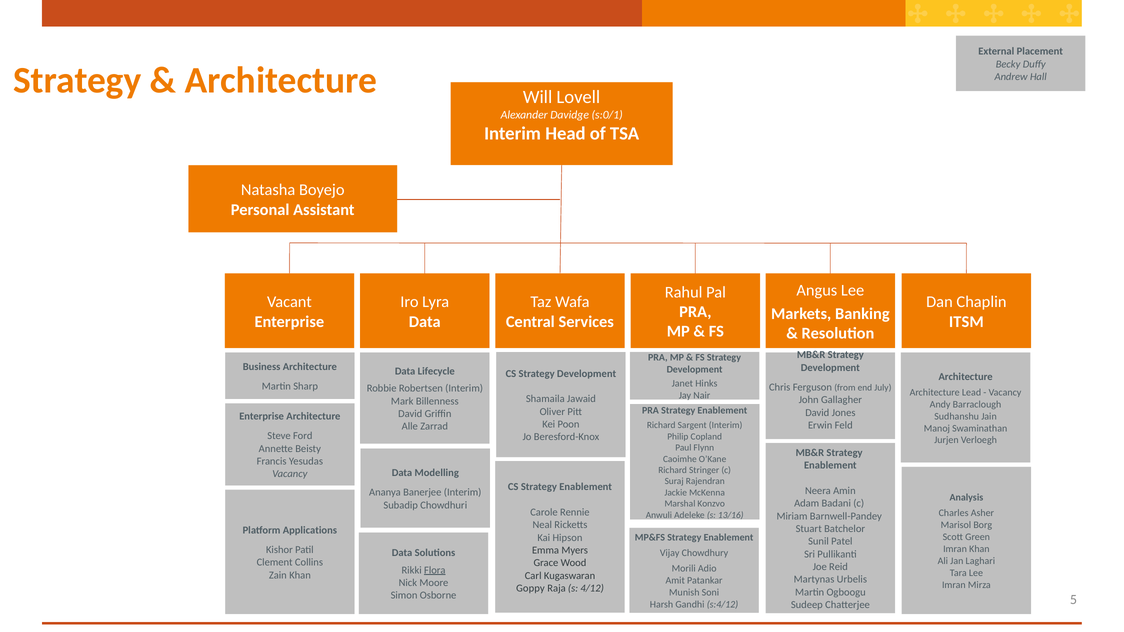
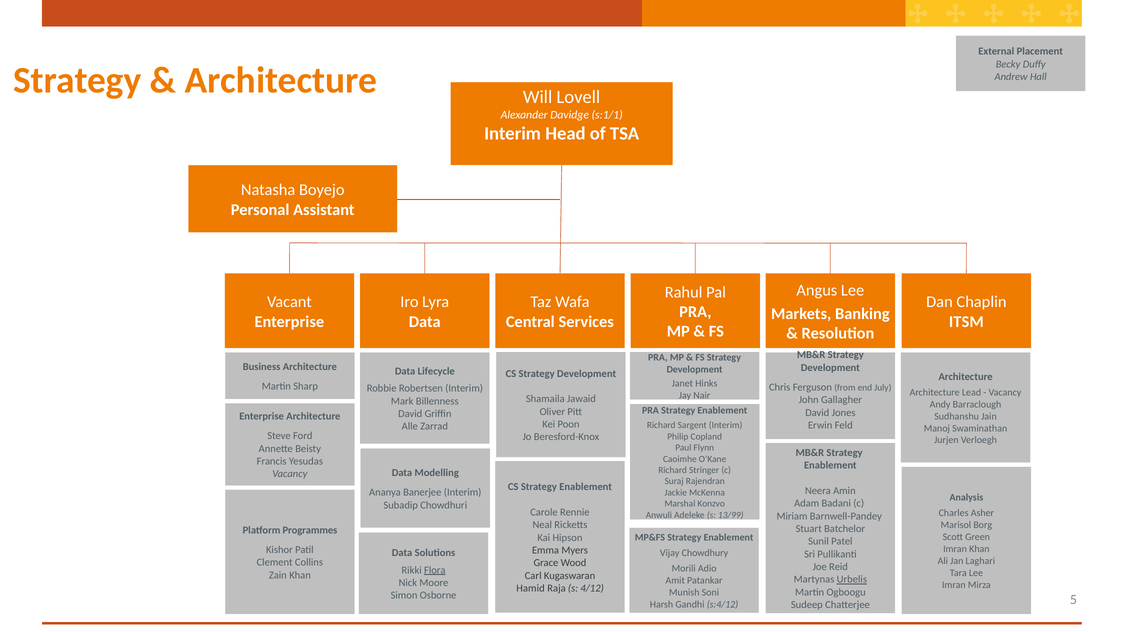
s:0/1: s:0/1 -> s:1/1
13/16: 13/16 -> 13/99
Applications: Applications -> Programmes
Urbelis underline: none -> present
Goppy: Goppy -> Hamid
